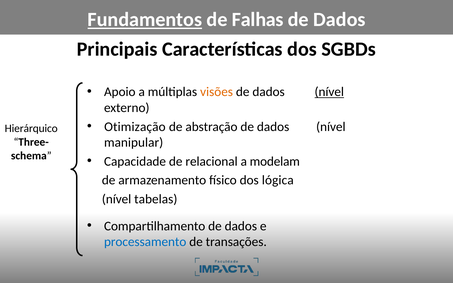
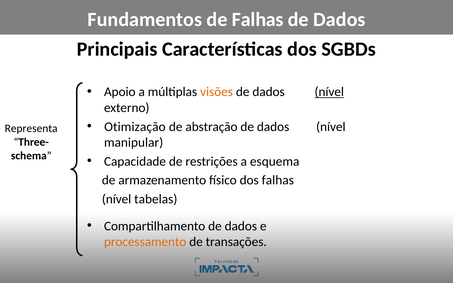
Fundamentos underline: present -> none
Hierárquico: Hierárquico -> Representa
relacional: relacional -> restrições
modelam: modelam -> esquema
dos lógica: lógica -> falhas
processamento colour: blue -> orange
